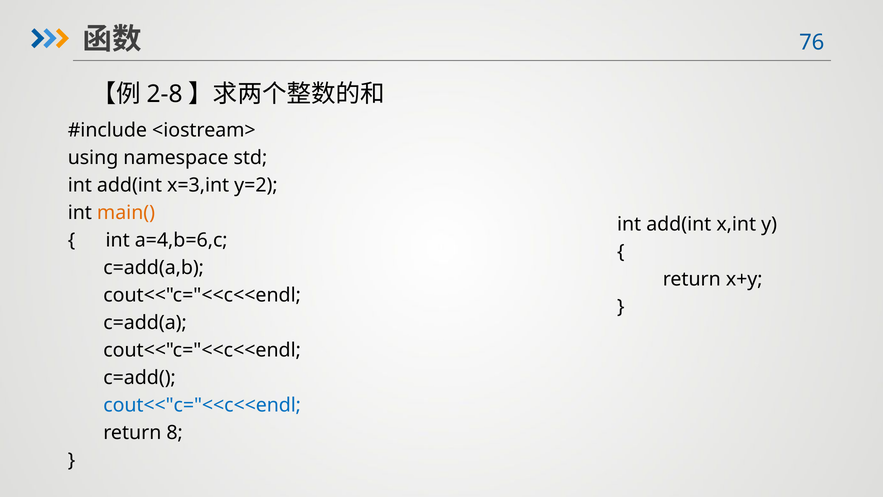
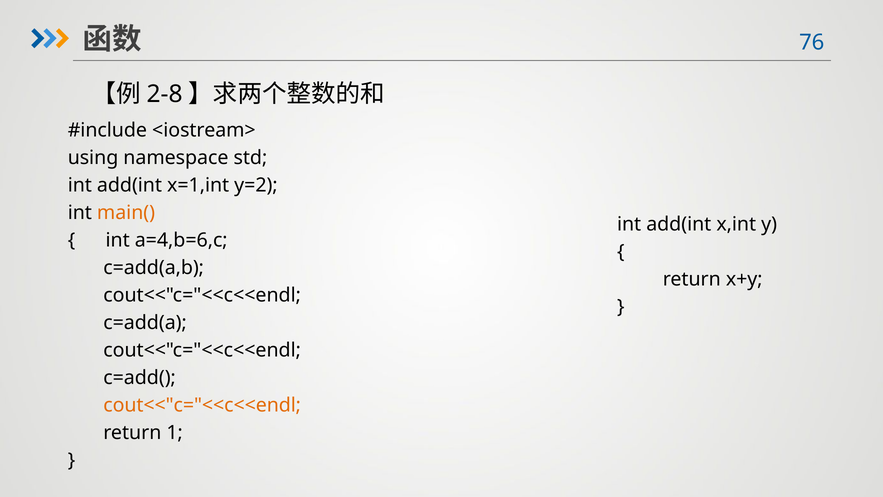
x=3,int: x=3,int -> x=1,int
cout<<"c="<<c<<endl at (202, 405) colour: blue -> orange
8: 8 -> 1
